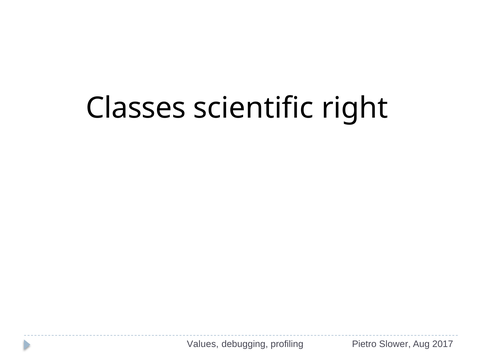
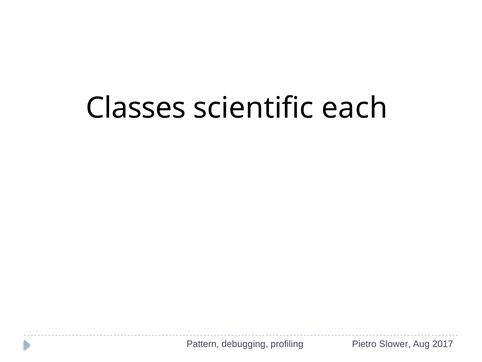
right: right -> each
Values: Values -> Pattern
